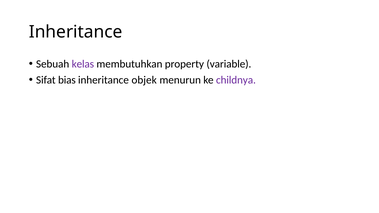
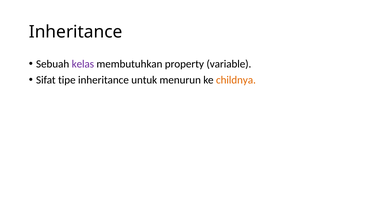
bias: bias -> tipe
objek: objek -> untuk
childnya colour: purple -> orange
